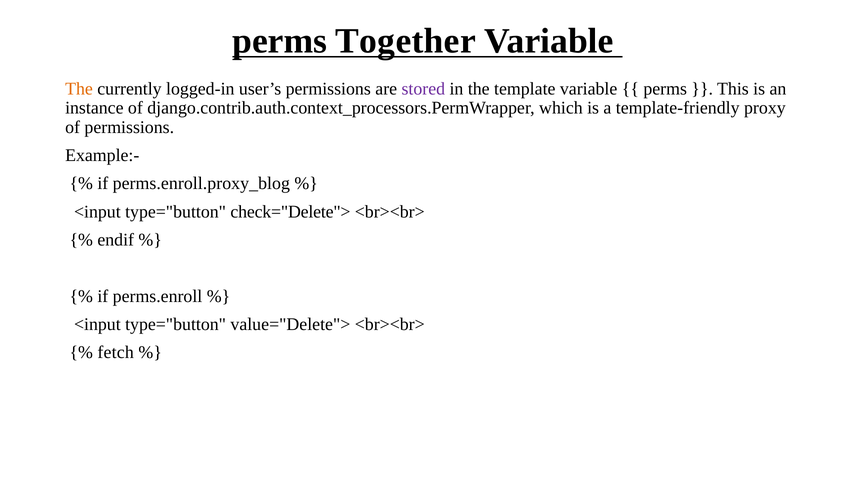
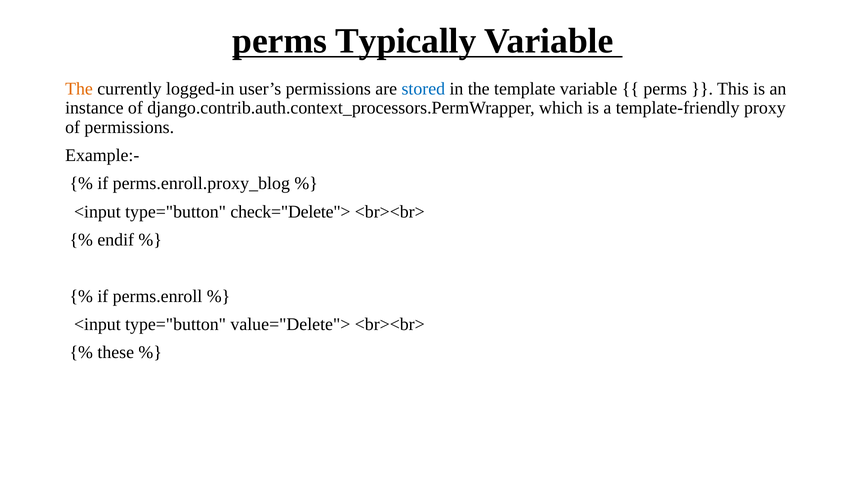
Together: Together -> Typically
stored colour: purple -> blue
fetch: fetch -> these
